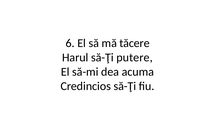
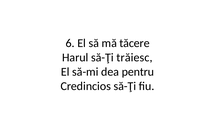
putere: putere -> trăiesc
acuma: acuma -> pentru
